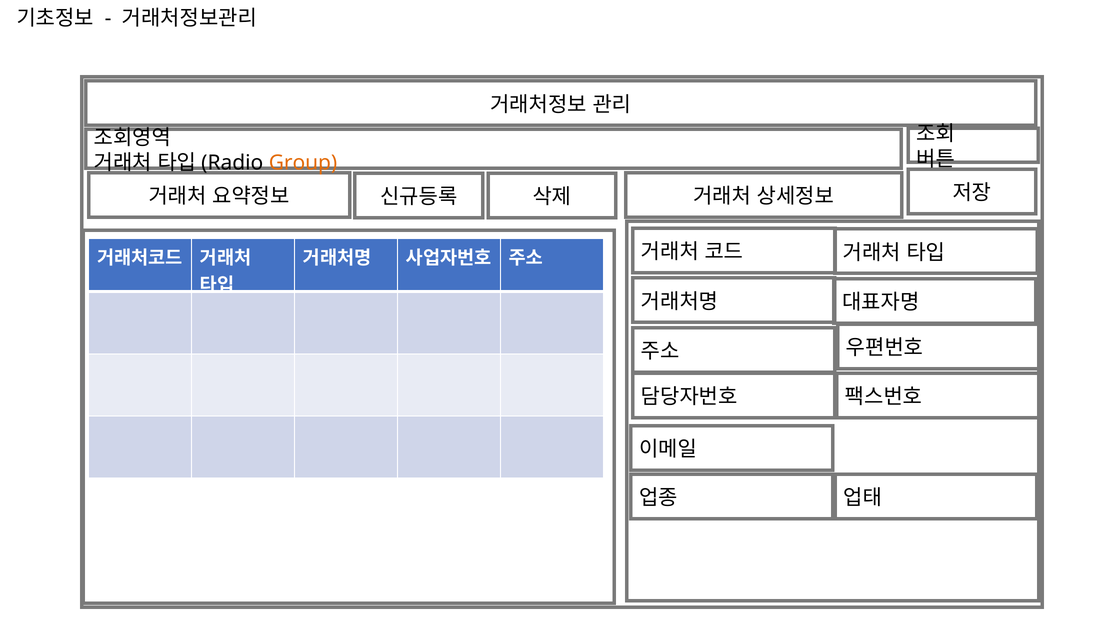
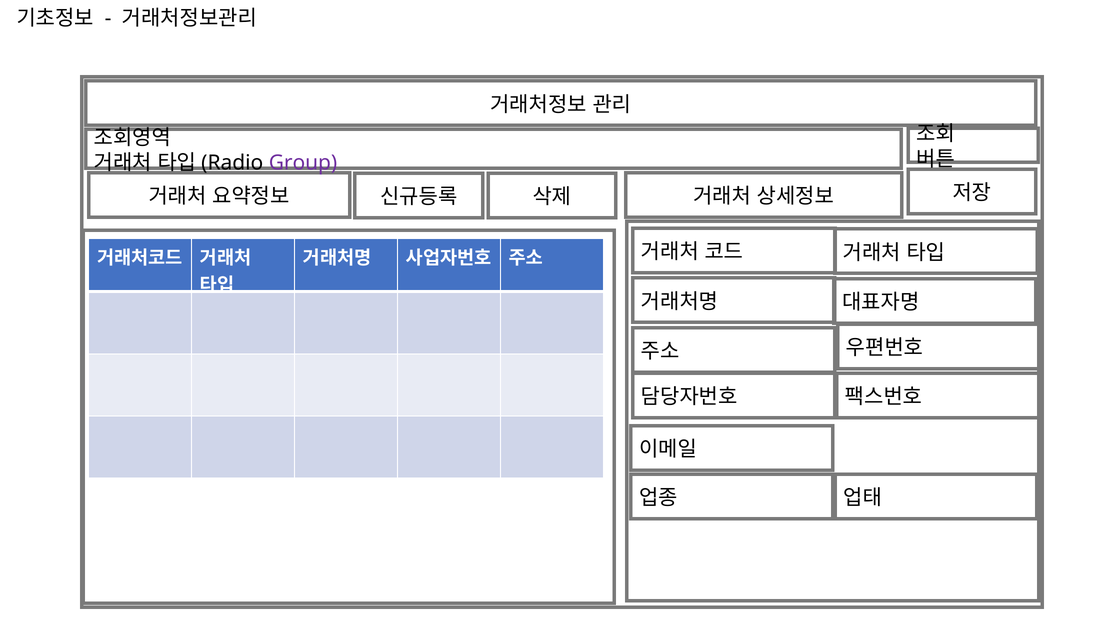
Group colour: orange -> purple
